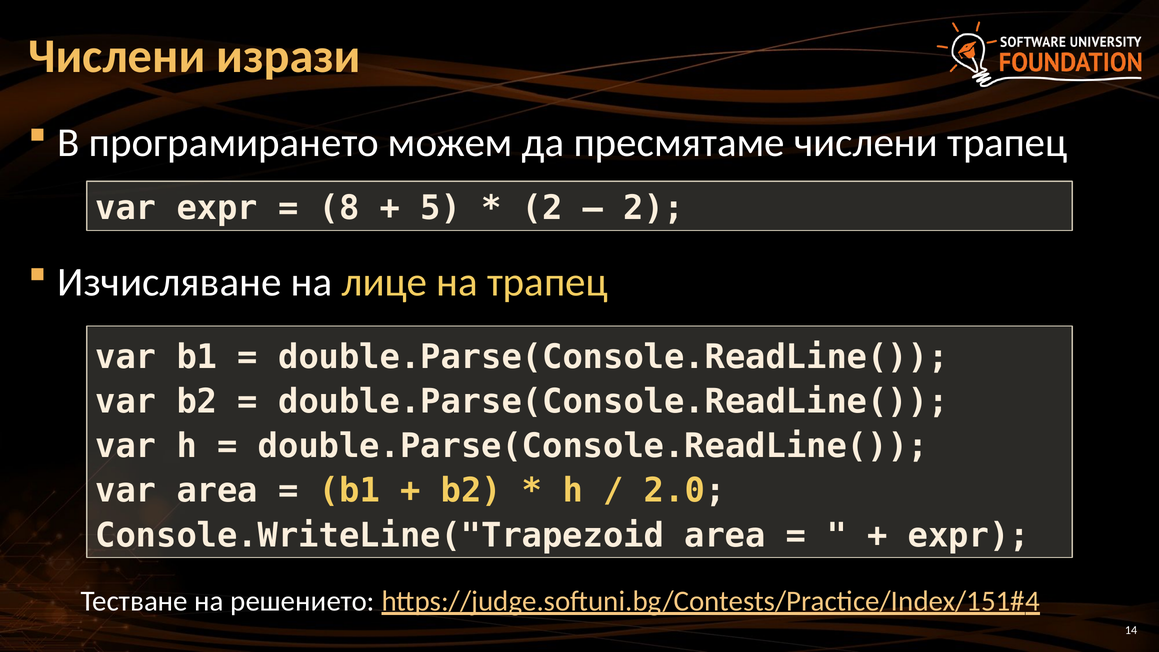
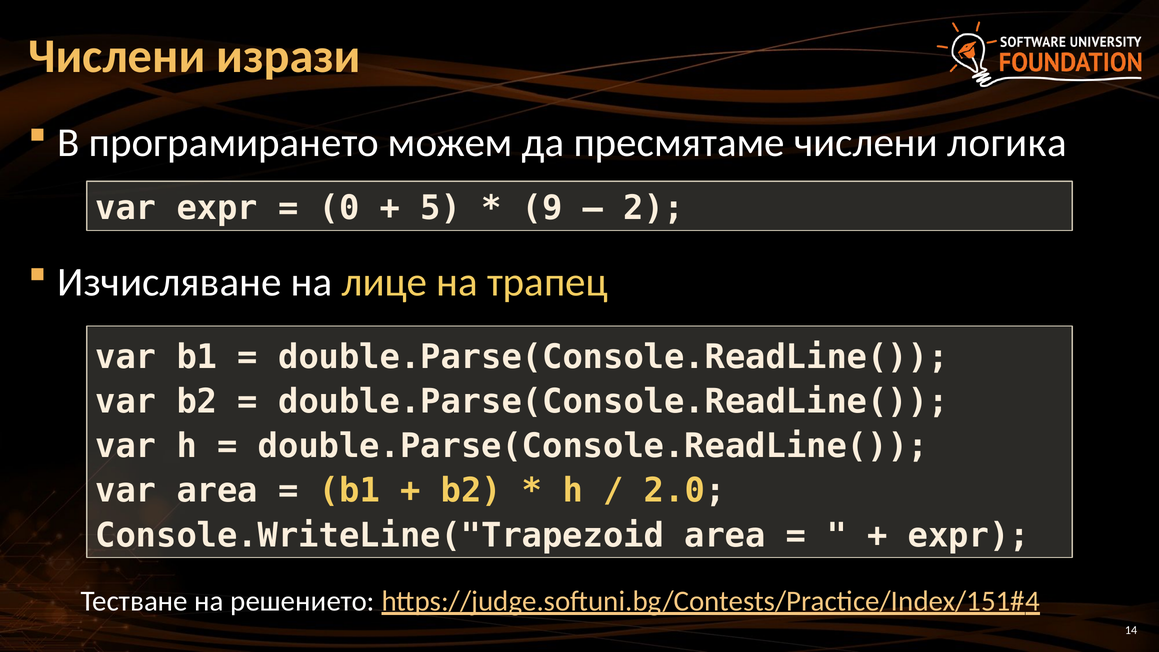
числени трапец: трапец -> логика
8: 8 -> 0
2 at (542, 208): 2 -> 9
